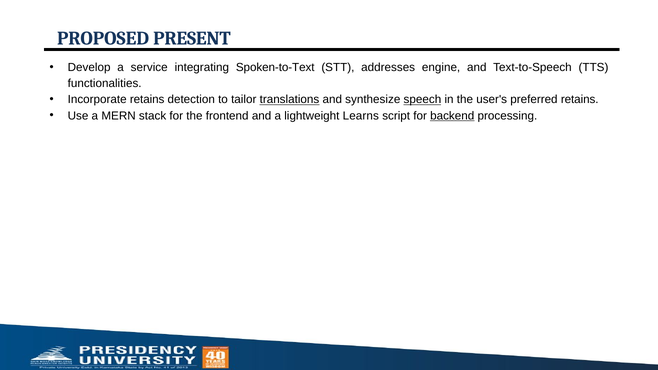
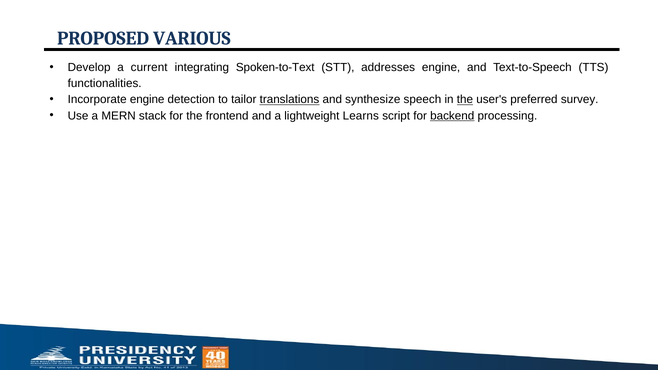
PRESENT: PRESENT -> VARIOUS
service: service -> current
Incorporate retains: retains -> engine
speech underline: present -> none
the at (465, 100) underline: none -> present
preferred retains: retains -> survey
